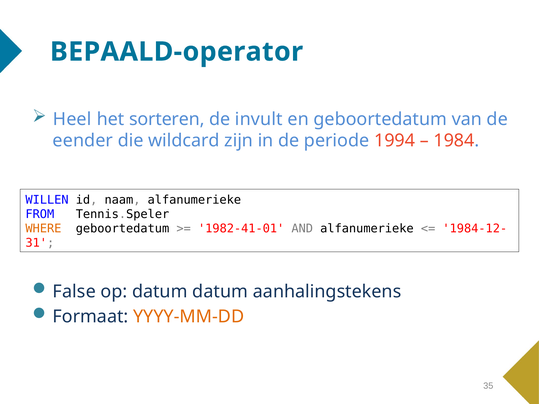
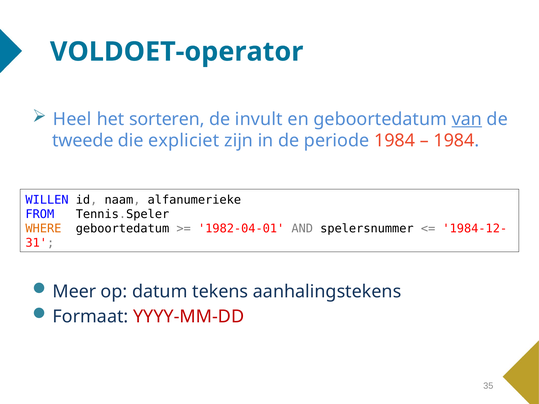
BEPAALD-operator: BEPAALD-operator -> VOLDOET-operator
van underline: none -> present
eender: eender -> tweede
wildcard: wildcard -> expliciet
periode 1994: 1994 -> 1984
1982-41-01: 1982-41-01 -> 1982-04-01
AND alfanumerieke: alfanumerieke -> spelersnummer
False: False -> Meer
datum datum: datum -> tekens
YYYY-MM-DD colour: orange -> red
